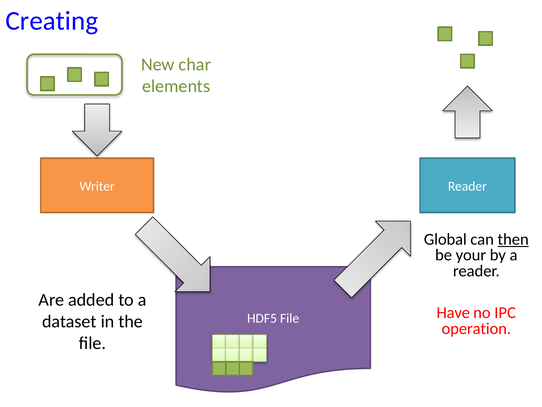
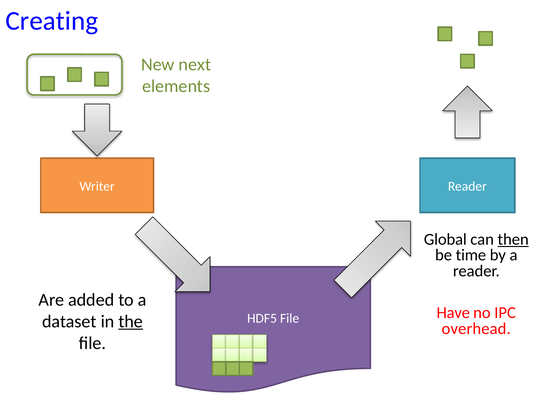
char: char -> next
your: your -> time
the underline: none -> present
operation: operation -> overhead
